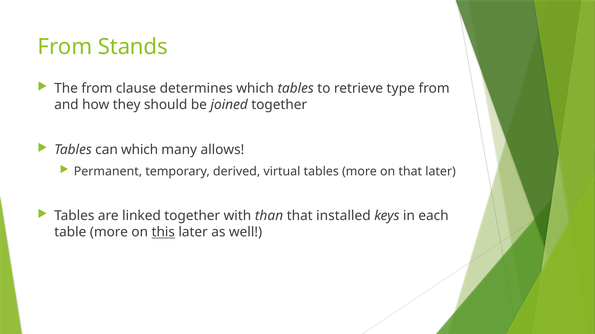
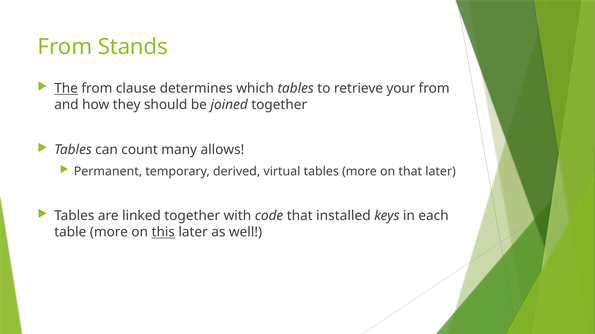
The underline: none -> present
type: type -> your
can which: which -> count
than: than -> code
